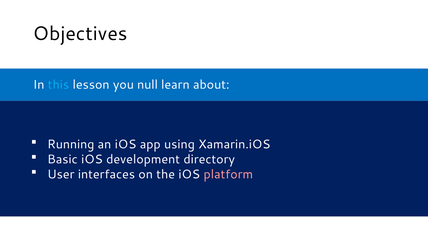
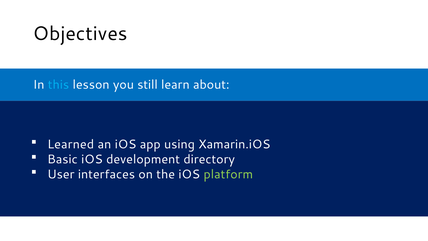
null: null -> still
Running: Running -> Learned
platform colour: pink -> light green
